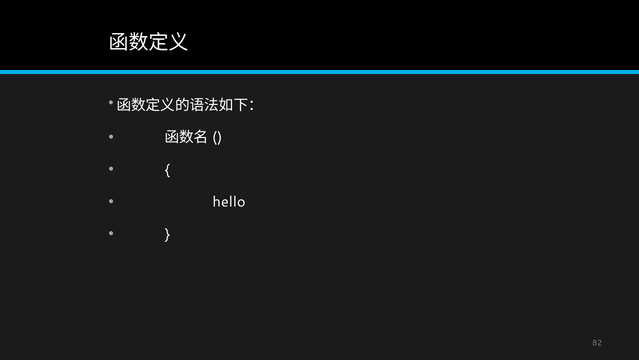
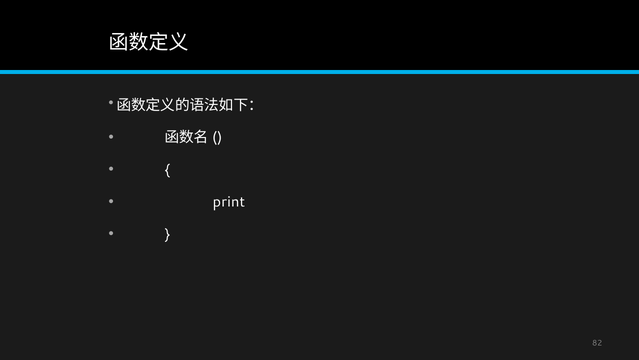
hello: hello -> print
